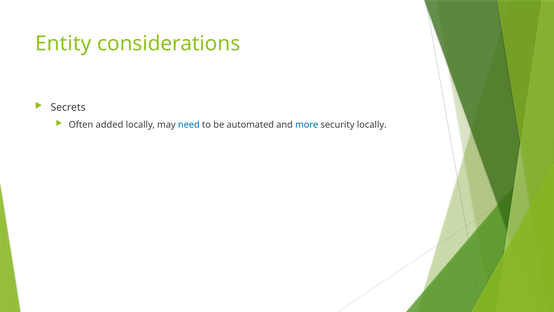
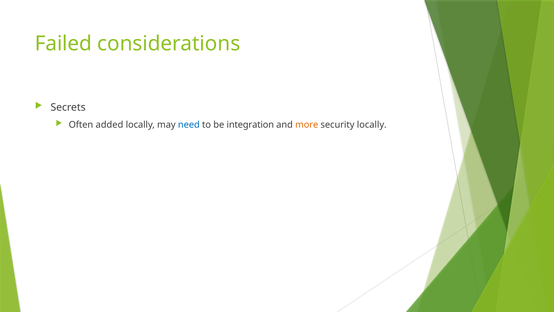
Entity: Entity -> Failed
automated: automated -> integration
more colour: blue -> orange
